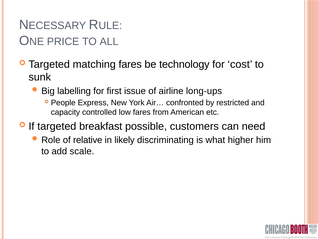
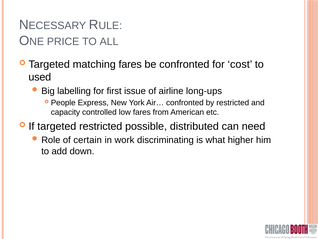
be technology: technology -> confronted
sunk: sunk -> used
targeted breakfast: breakfast -> restricted
customers: customers -> distributed
relative: relative -> certain
likely: likely -> work
scale: scale -> down
